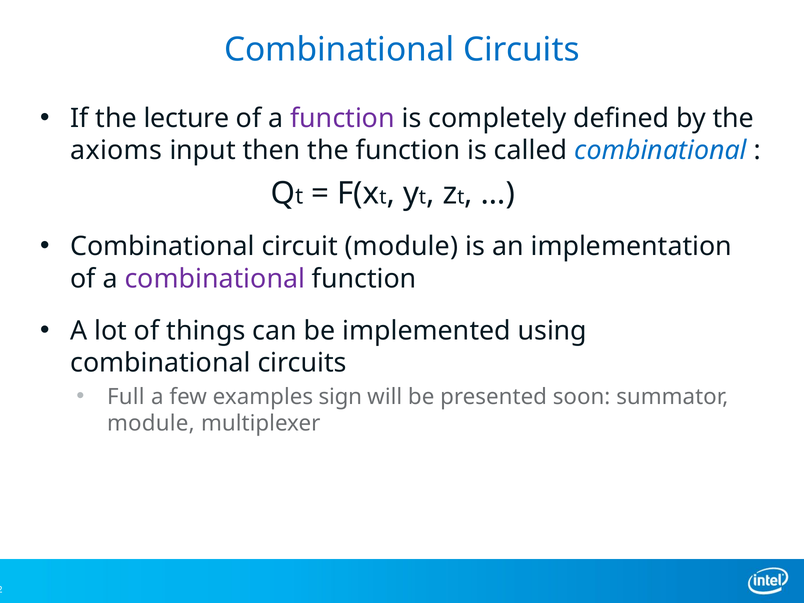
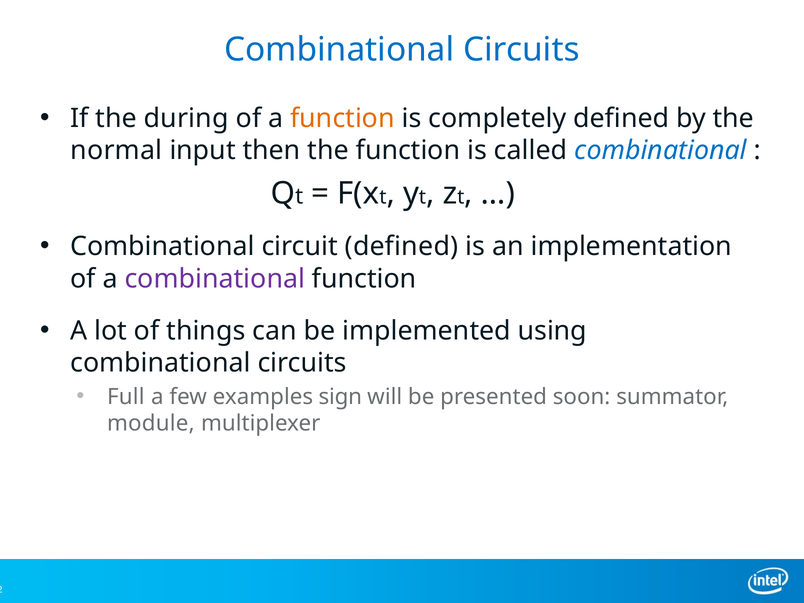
lecture: lecture -> during
function at (342, 118) colour: purple -> orange
axioms: axioms -> normal
circuit module: module -> defined
